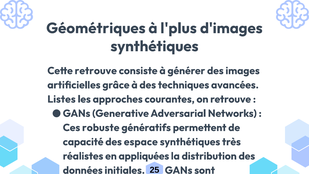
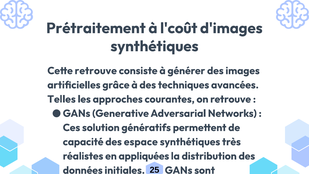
Géométriques: Géométriques -> Prétraitement
l'plus: l'plus -> l'coût
Listes: Listes -> Telles
robuste: robuste -> solution
